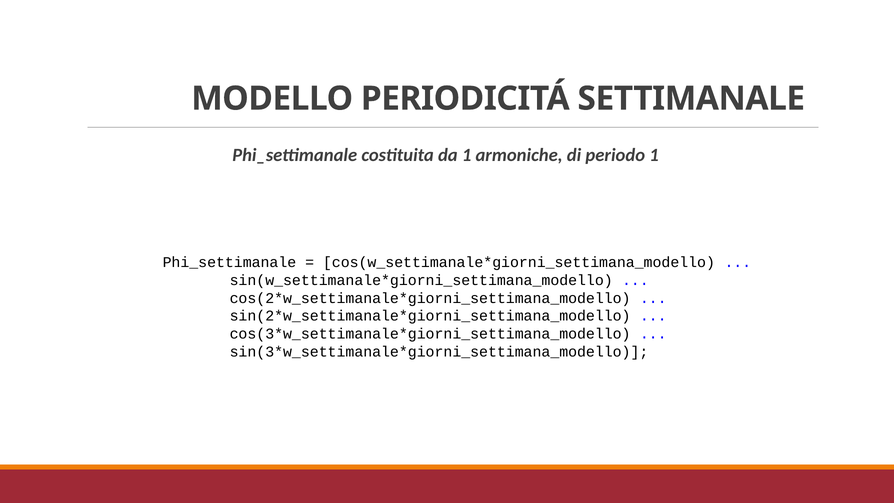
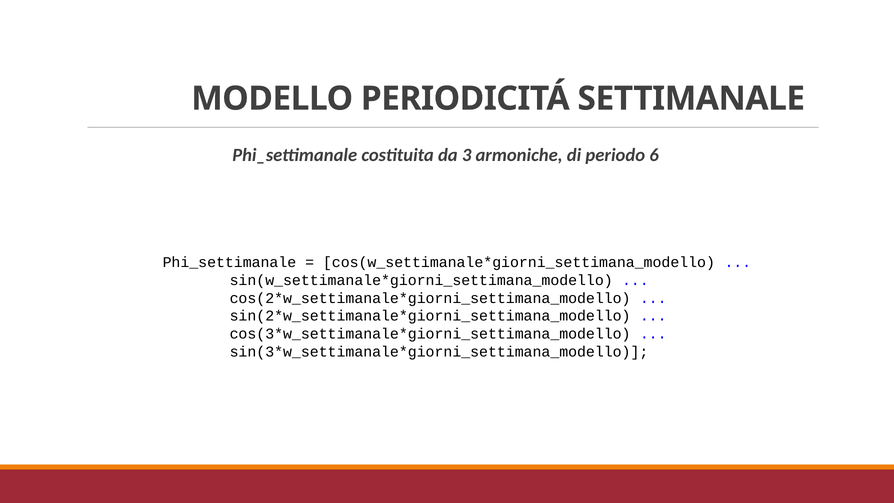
da 1: 1 -> 3
periodo 1: 1 -> 6
